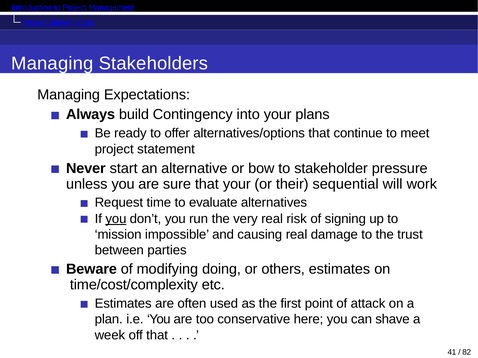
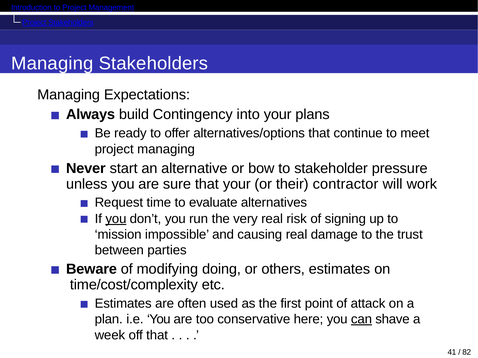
project statement: statement -> managing
sequential: sequential -> contractor
can underline: none -> present
